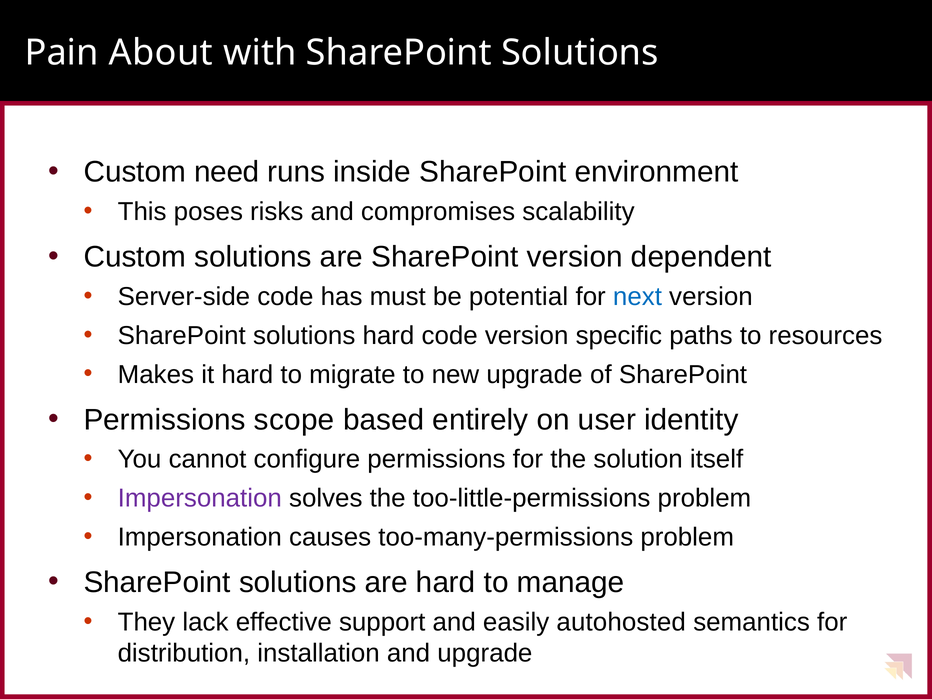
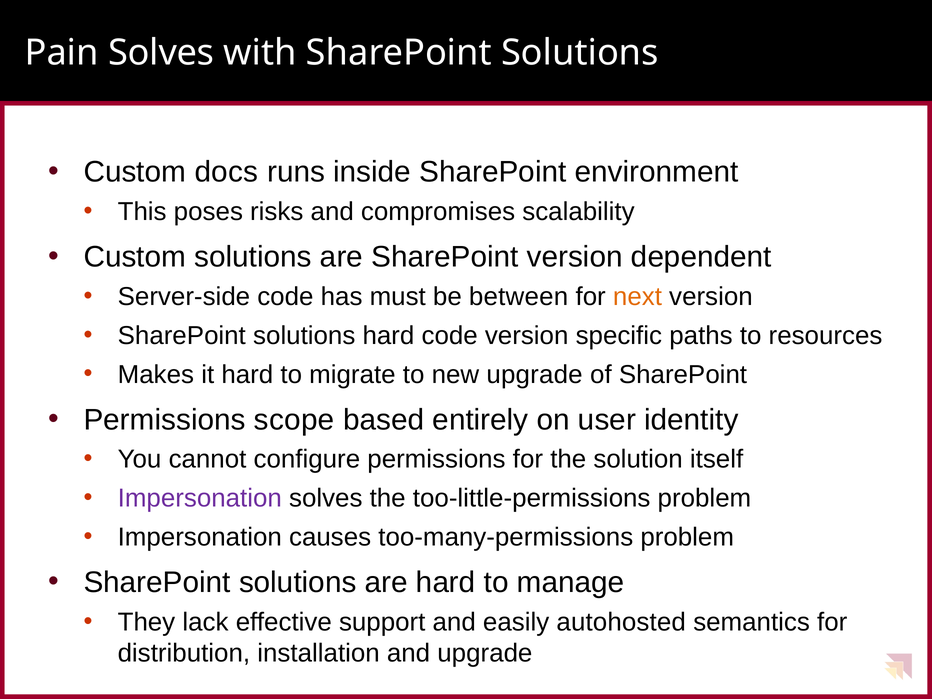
Pain About: About -> Solves
need: need -> docs
potential: potential -> between
next colour: blue -> orange
